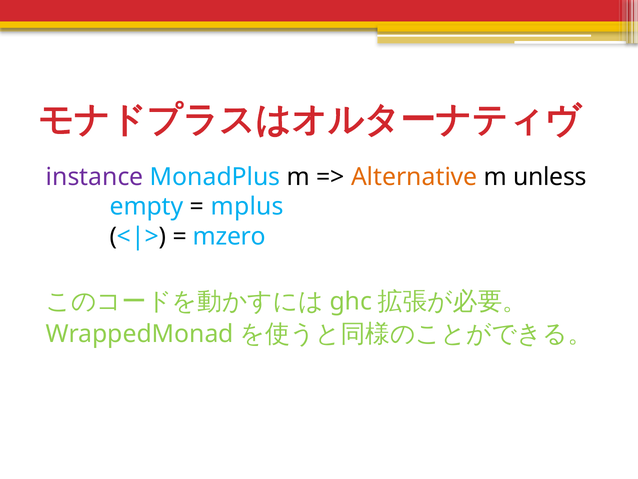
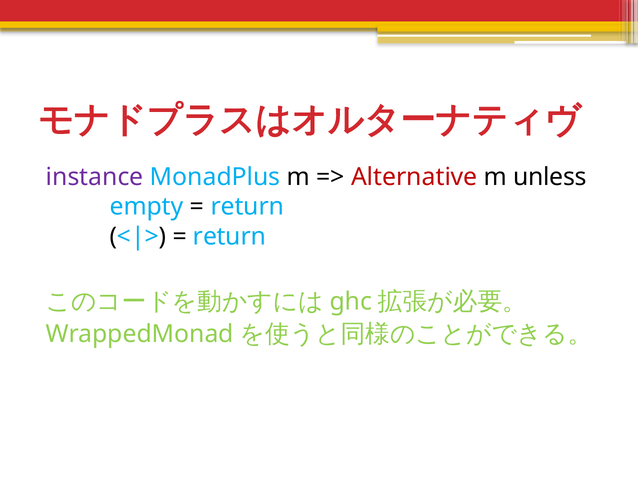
Alternative colour: orange -> red
mplus at (247, 206): mplus -> return
mzero at (229, 236): mzero -> return
